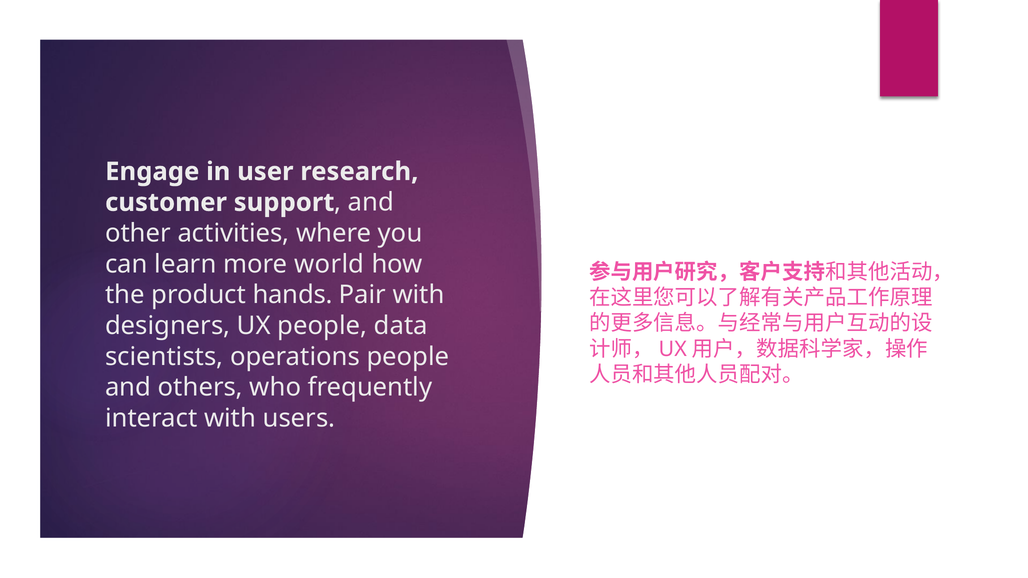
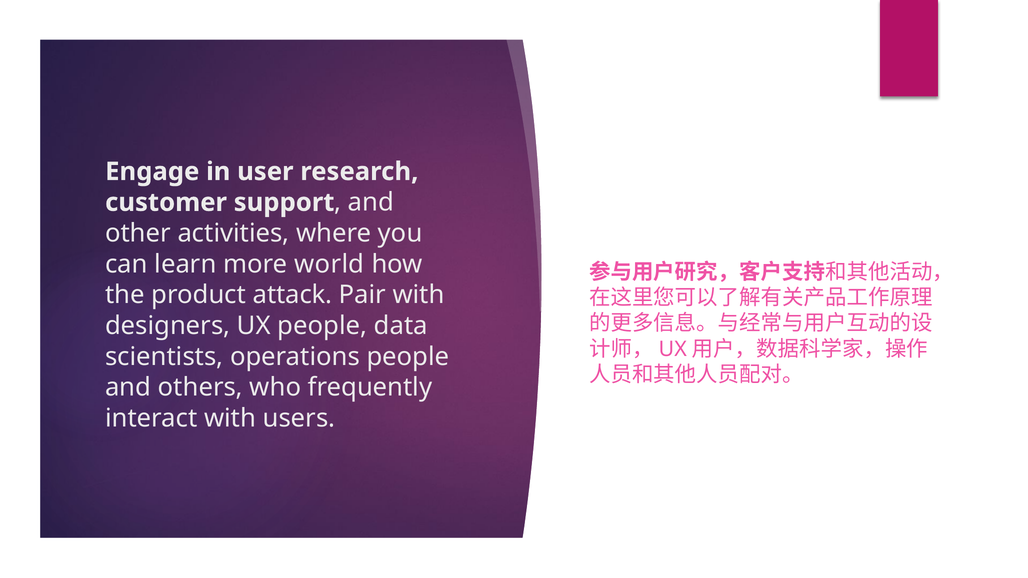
hands: hands -> attack
